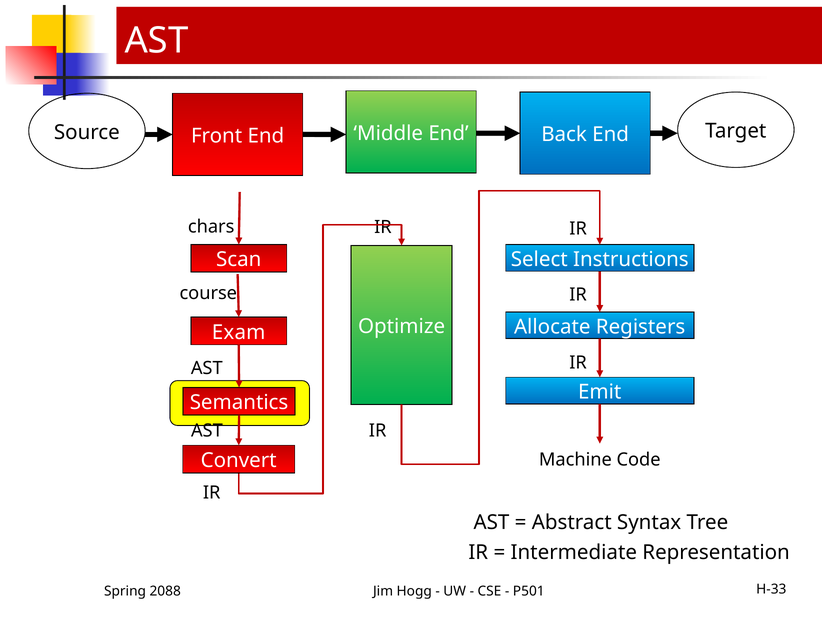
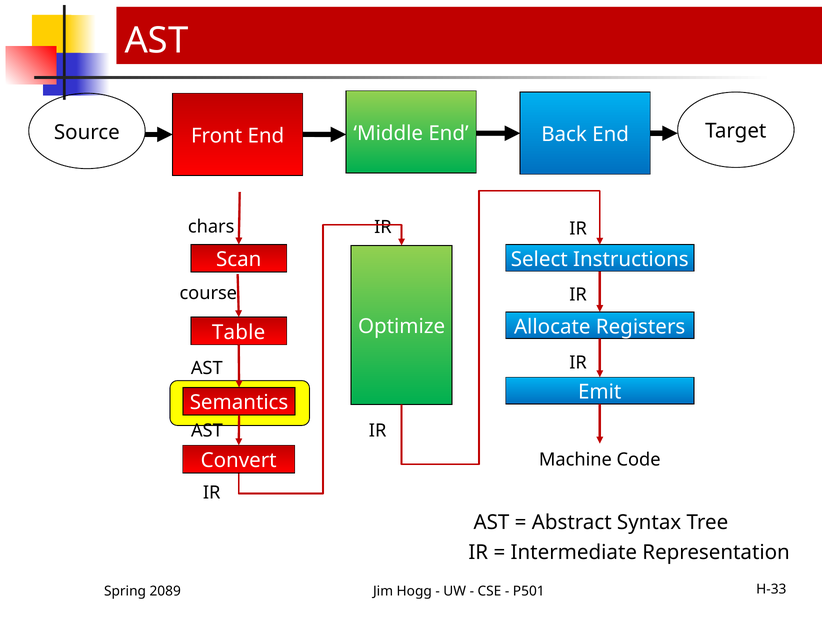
Exam: Exam -> Table
2088: 2088 -> 2089
